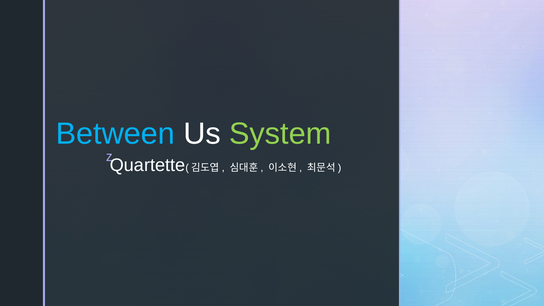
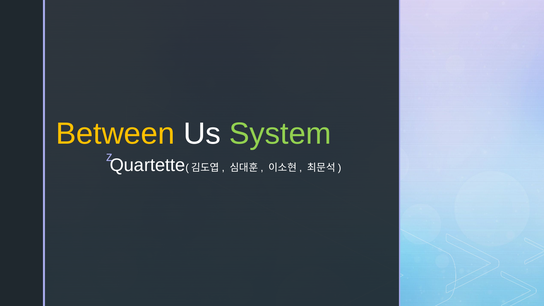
Between colour: light blue -> yellow
